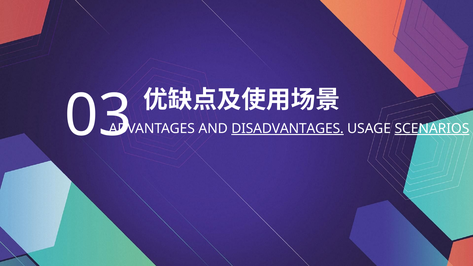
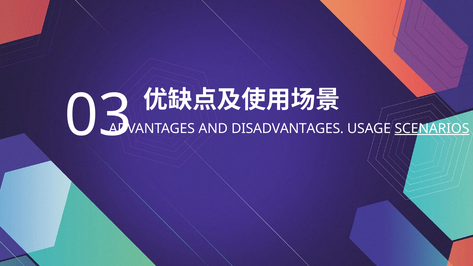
DISADVANTAGES underline: present -> none
